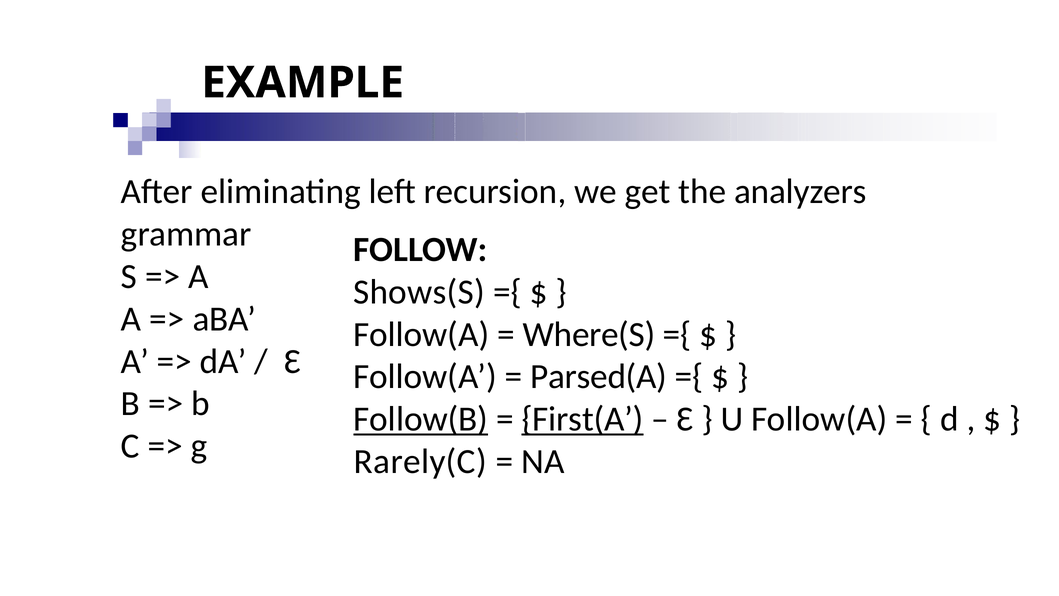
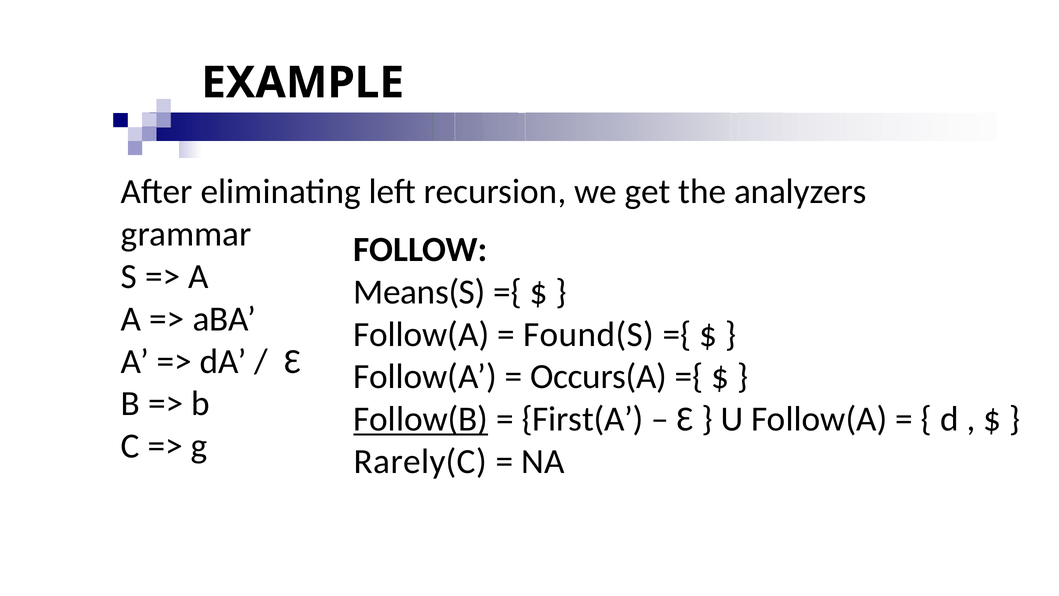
Shows(S: Shows(S -> Means(S
Where(S: Where(S -> Found(S
Parsed(A: Parsed(A -> Occurs(A
First(A underline: present -> none
